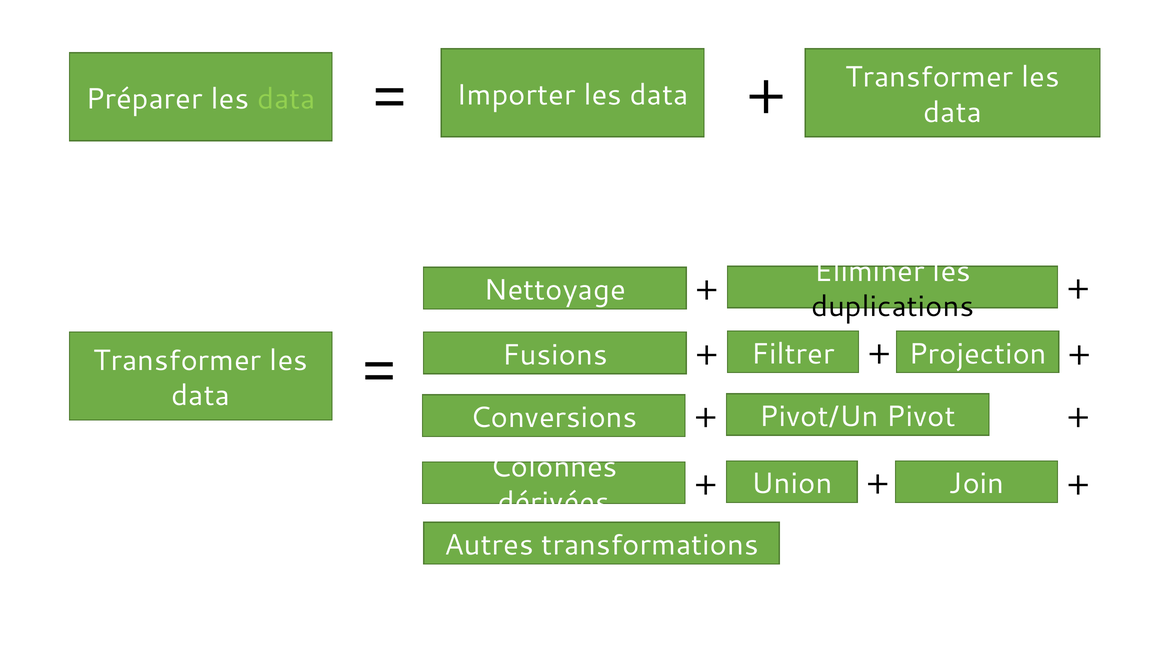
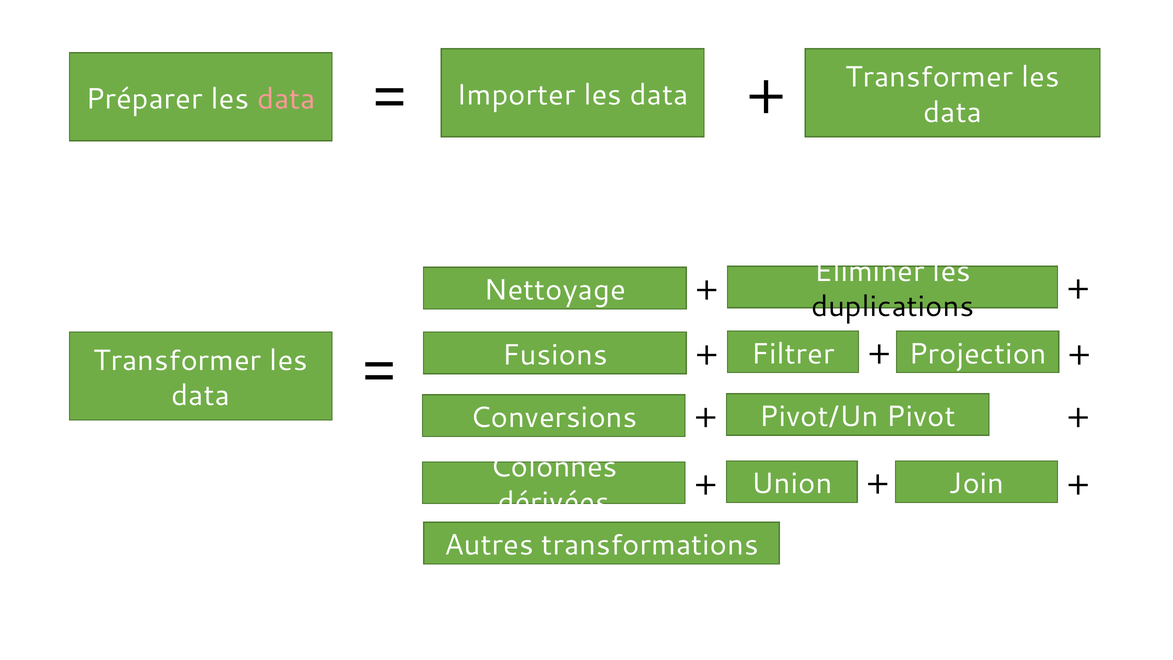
data at (286, 99) colour: light green -> pink
